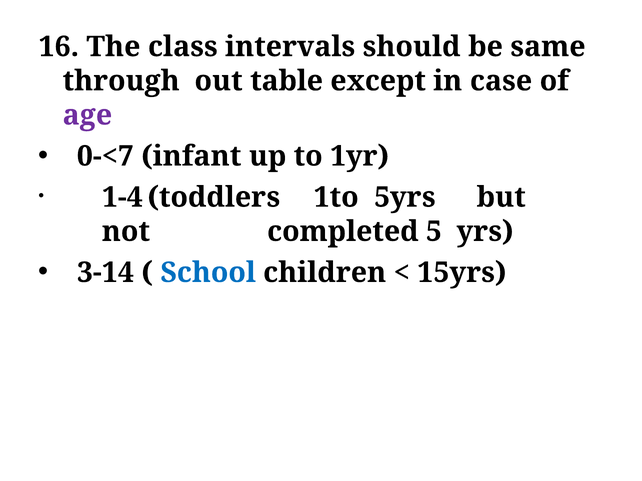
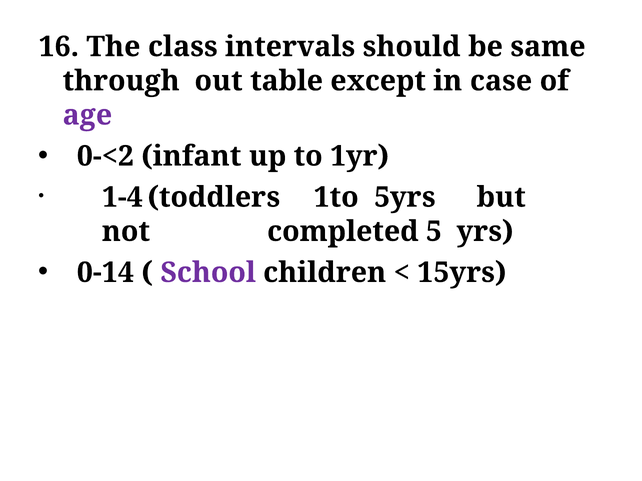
0-<7: 0-<7 -> 0-<2
3-14: 3-14 -> 0-14
School colour: blue -> purple
